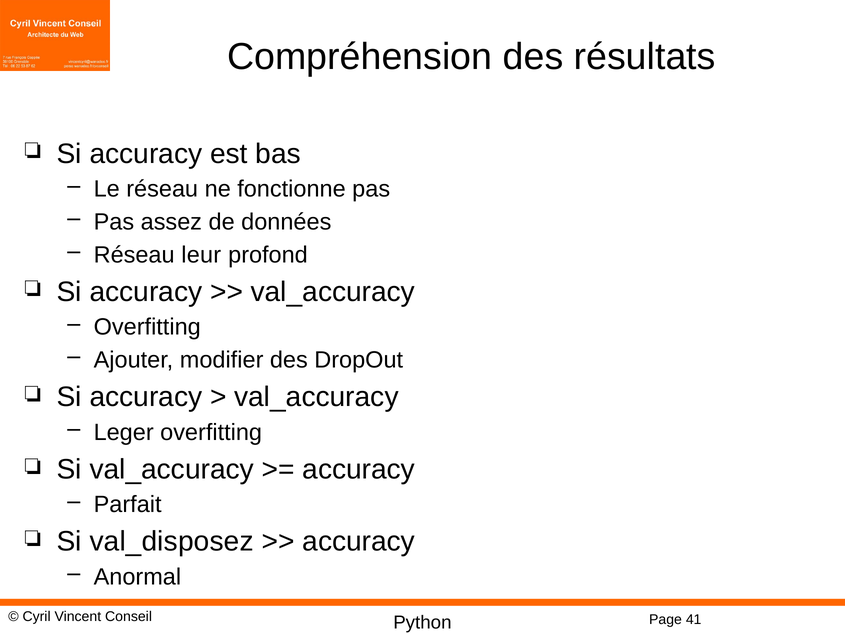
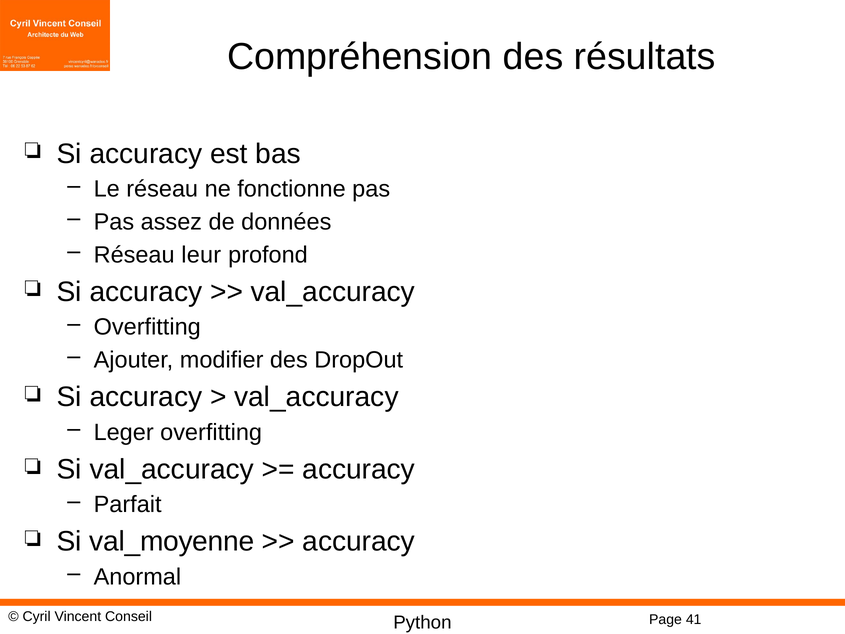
val_disposez: val_disposez -> val_moyenne
